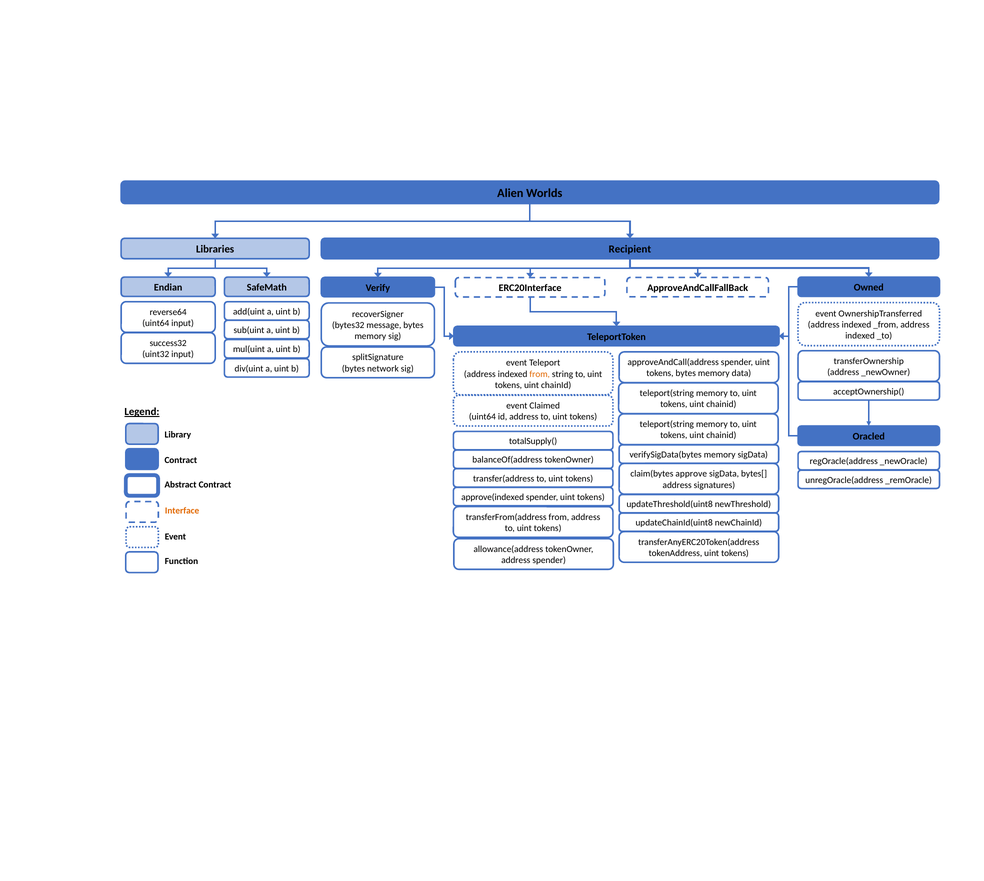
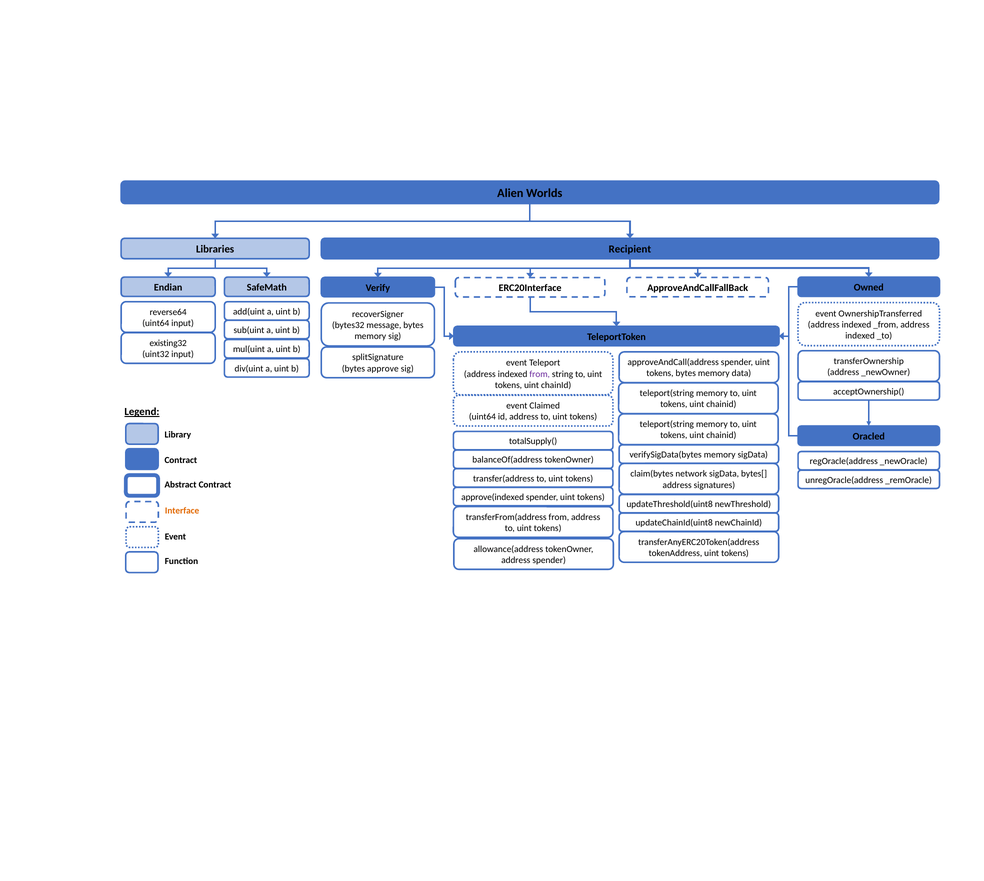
success32: success32 -> existing32
network: network -> approve
from at (540, 374) colour: orange -> purple
approve: approve -> network
